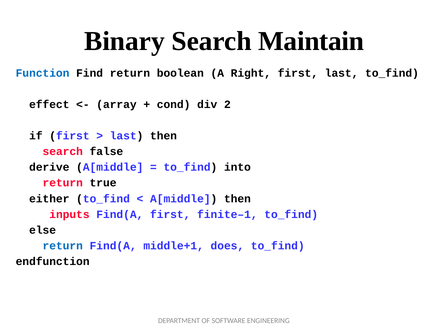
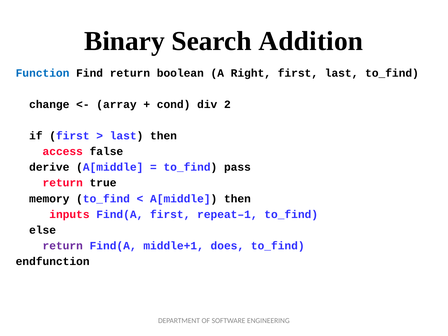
Maintain: Maintain -> Addition
effect: effect -> change
search at (63, 152): search -> access
into: into -> pass
either: either -> memory
finite–1: finite–1 -> repeat–1
return at (63, 246) colour: blue -> purple
